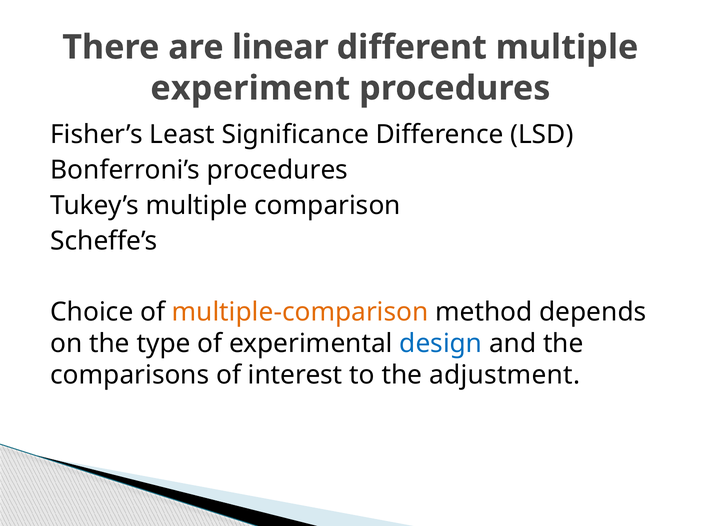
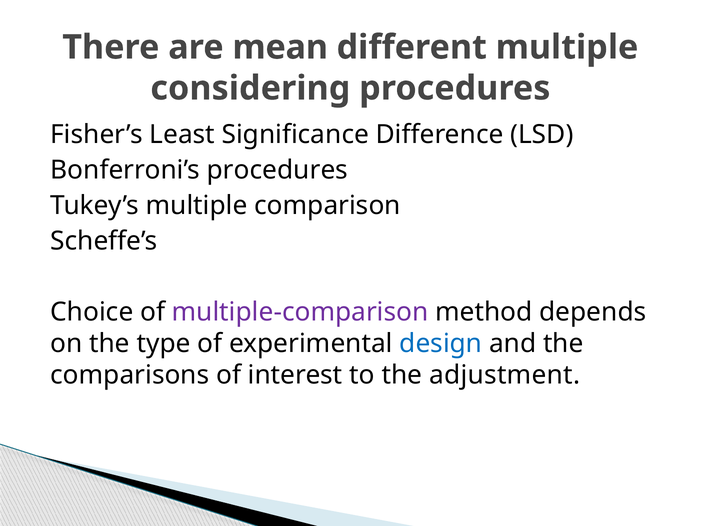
linear: linear -> mean
experiment: experiment -> considering
multiple-comparison colour: orange -> purple
